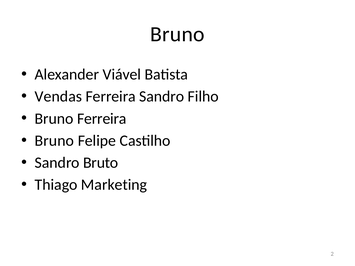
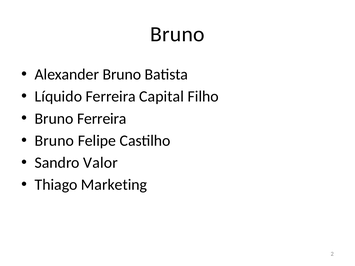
Alexander Viável: Viável -> Bruno
Vendas: Vendas -> Líquido
Ferreira Sandro: Sandro -> Capital
Bruto: Bruto -> Valor
